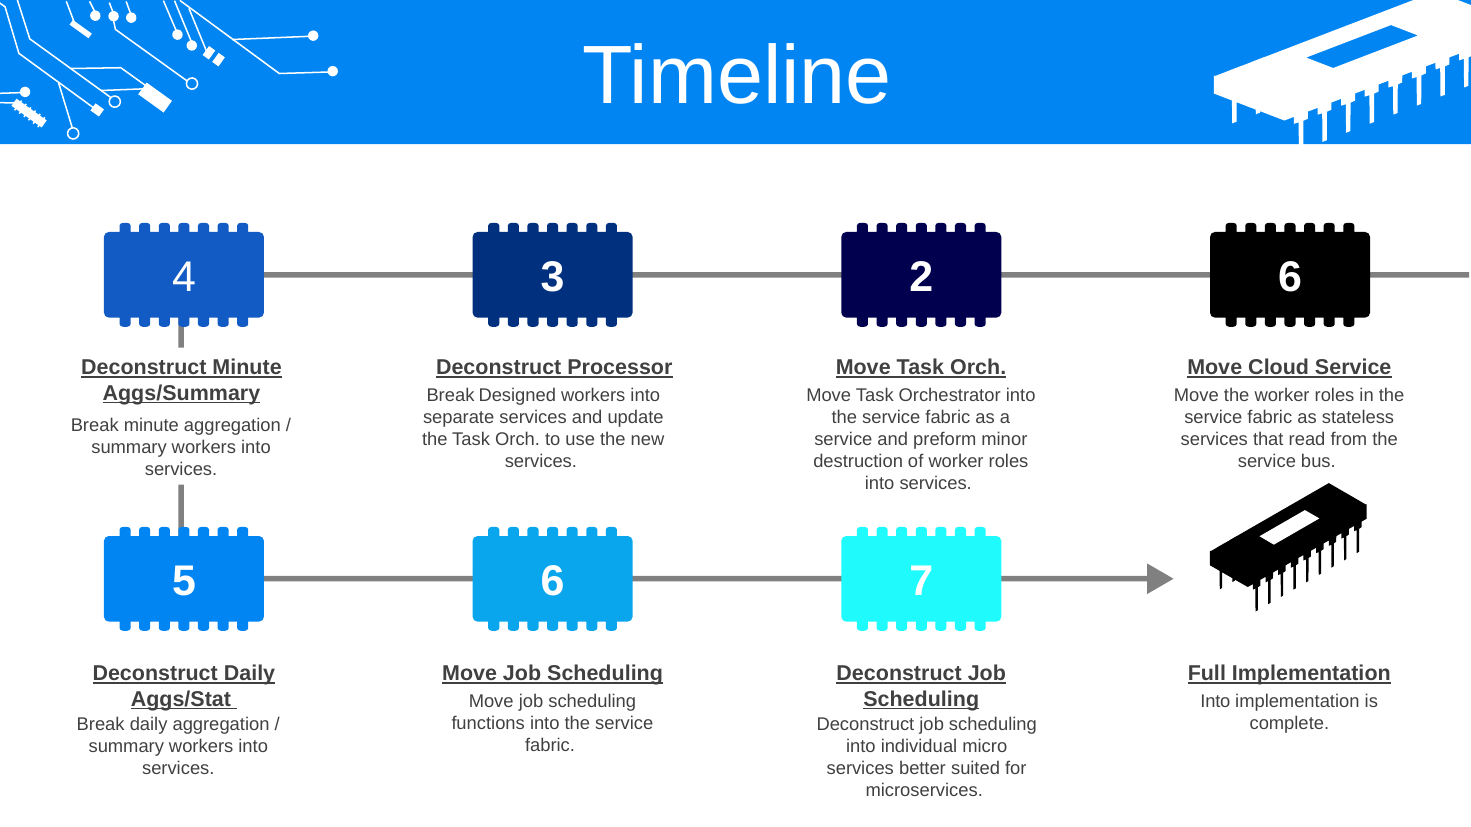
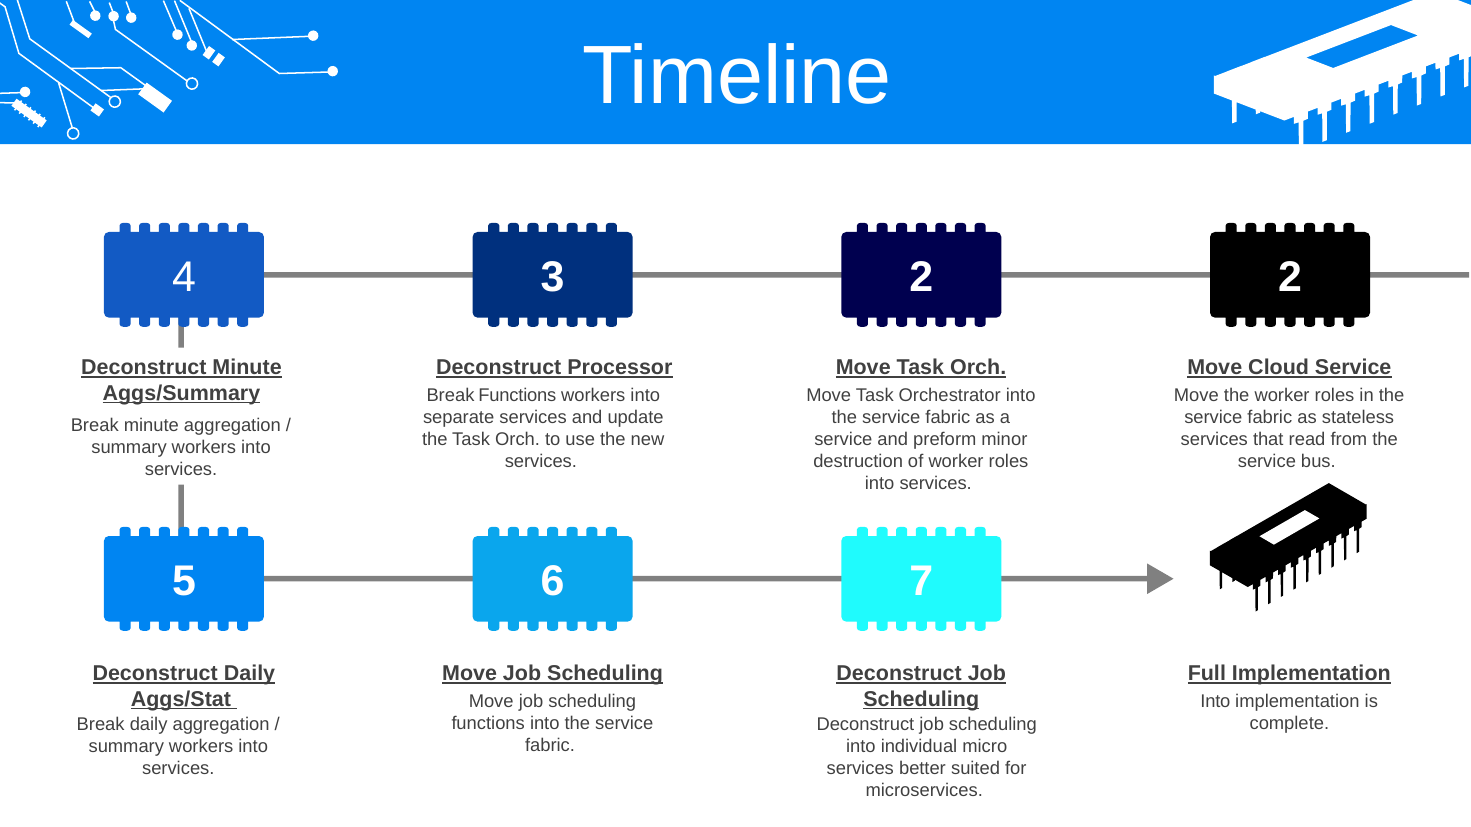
2 6: 6 -> 2
Break Designed: Designed -> Functions
